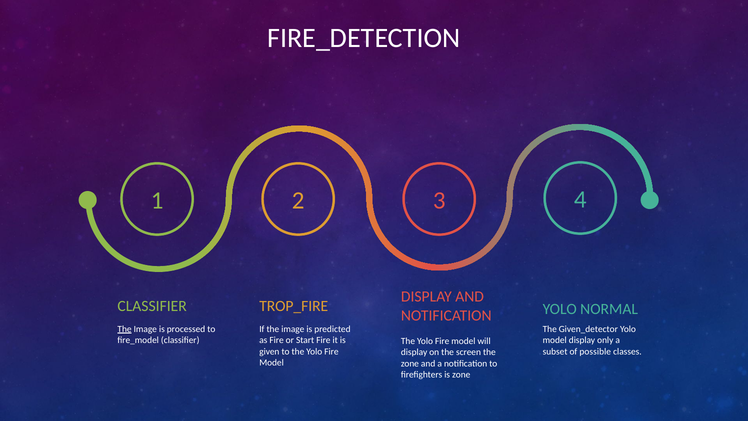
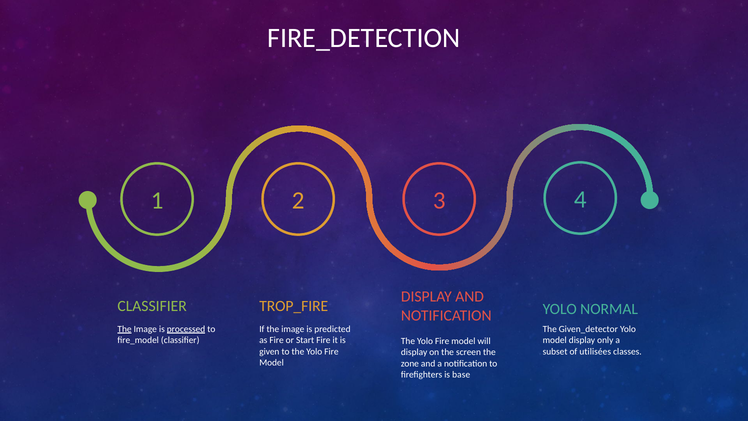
processed underline: none -> present
possible: possible -> utilisées
is zone: zone -> base
